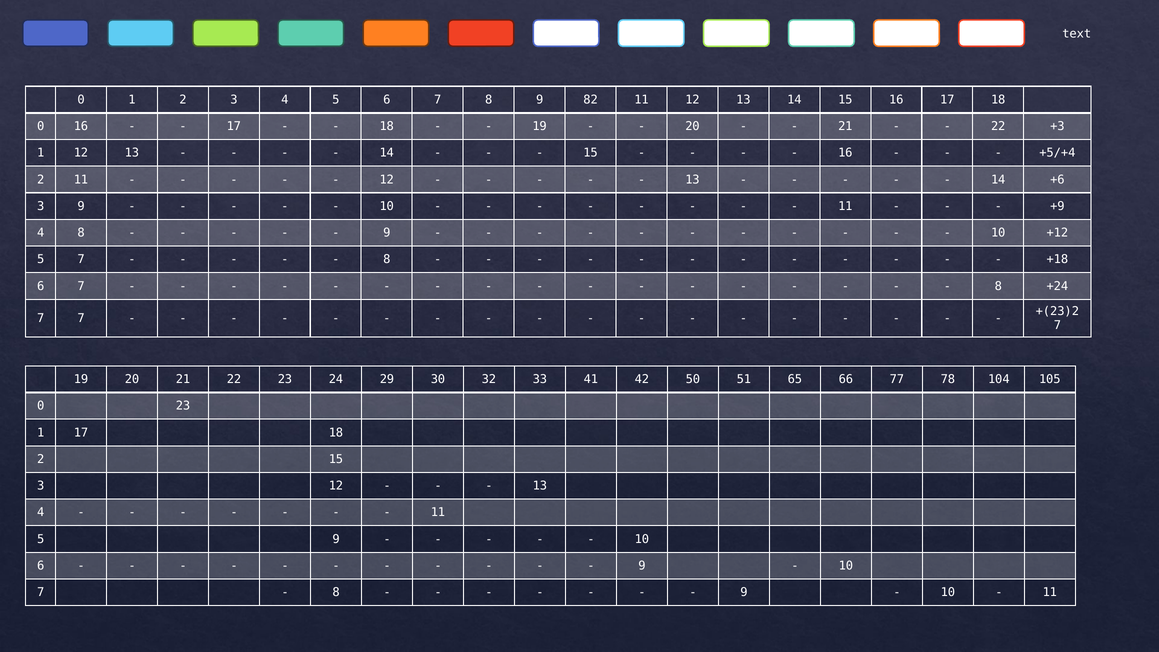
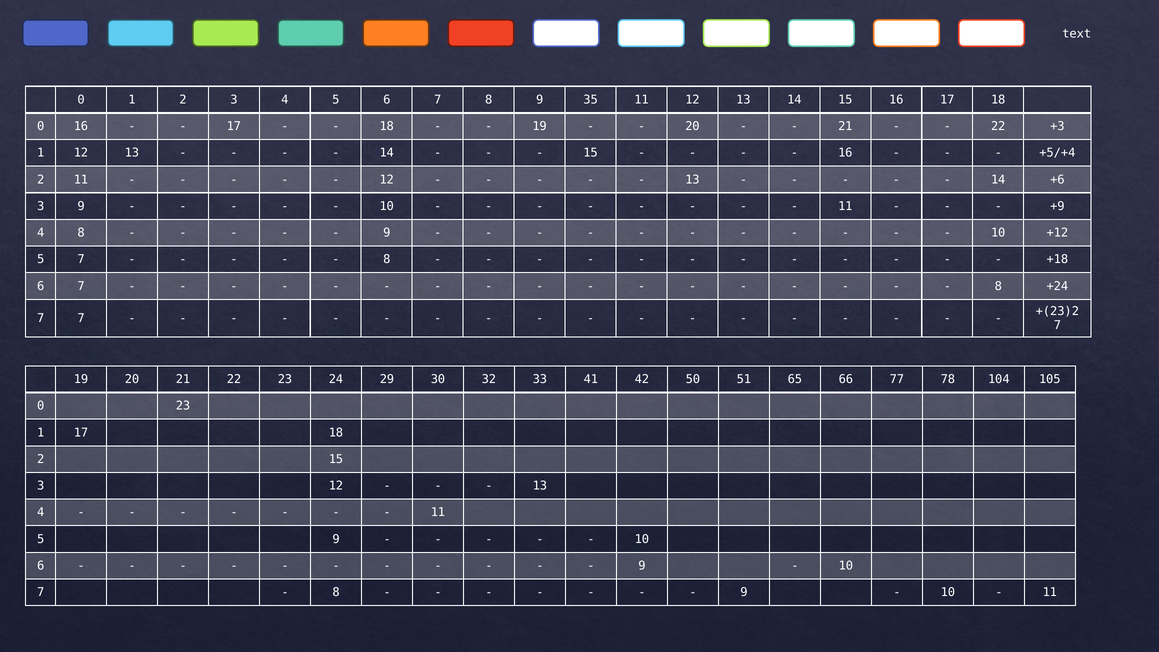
82: 82 -> 35
